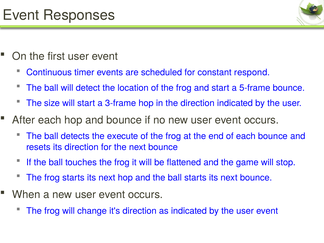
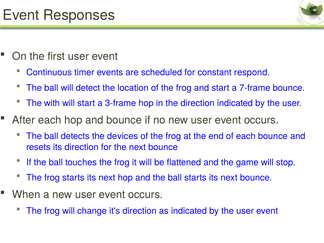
5-frame: 5-frame -> 7-frame
size: size -> with
execute: execute -> devices
